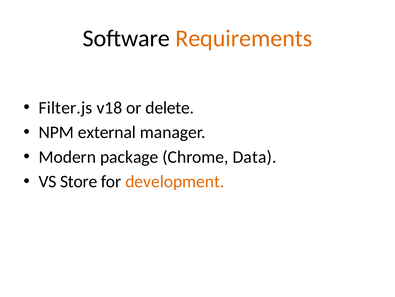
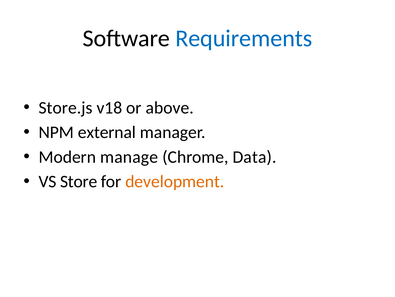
Requirements colour: orange -> blue
Filter.js: Filter.js -> Store.js
delete: delete -> above
package: package -> manage
